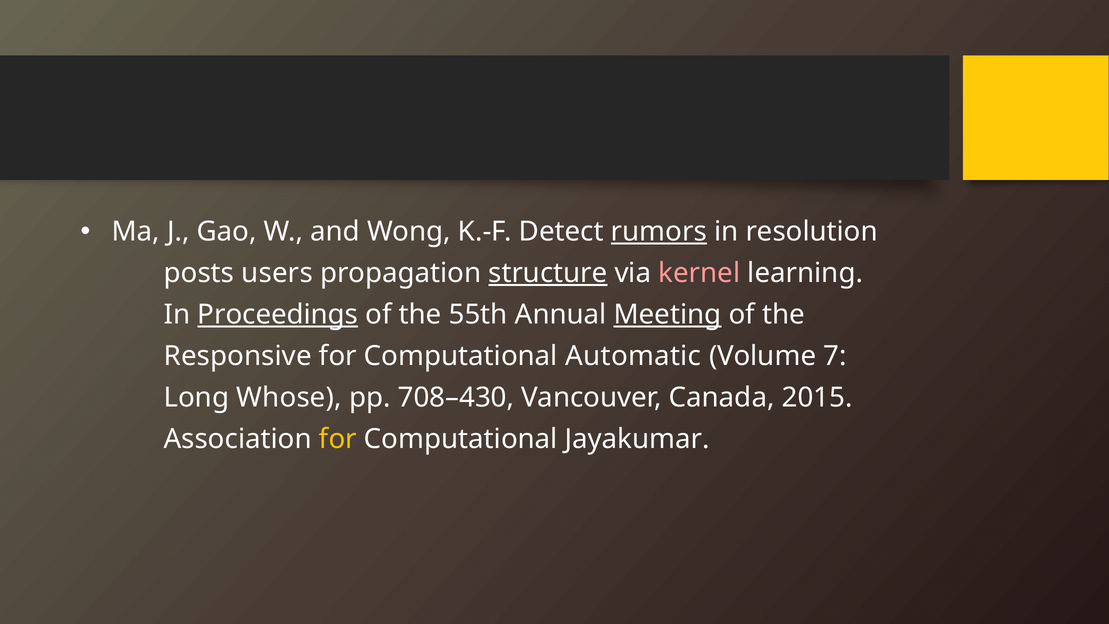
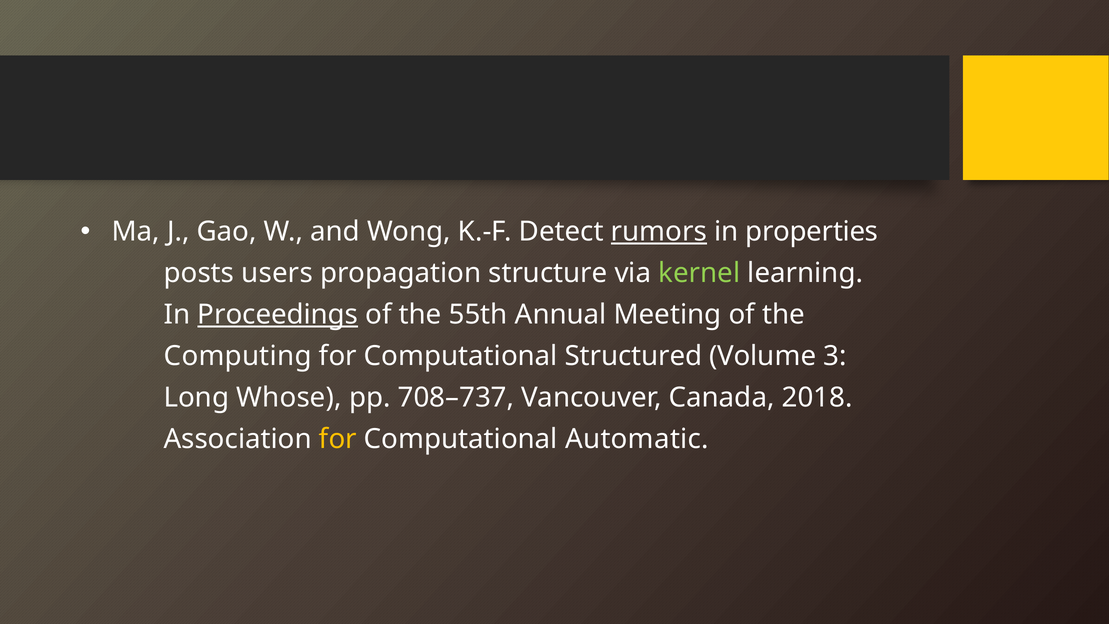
resolution: resolution -> properties
structure underline: present -> none
kernel colour: pink -> light green
Meeting underline: present -> none
Responsive: Responsive -> Computing
Automatic: Automatic -> Structured
7: 7 -> 3
708–430: 708–430 -> 708–737
2015: 2015 -> 2018
Jayakumar: Jayakumar -> Automatic
